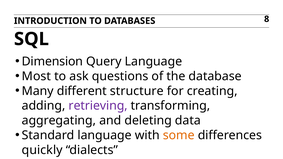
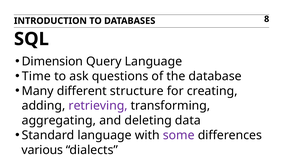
Most: Most -> Time
some colour: orange -> purple
quickly: quickly -> various
